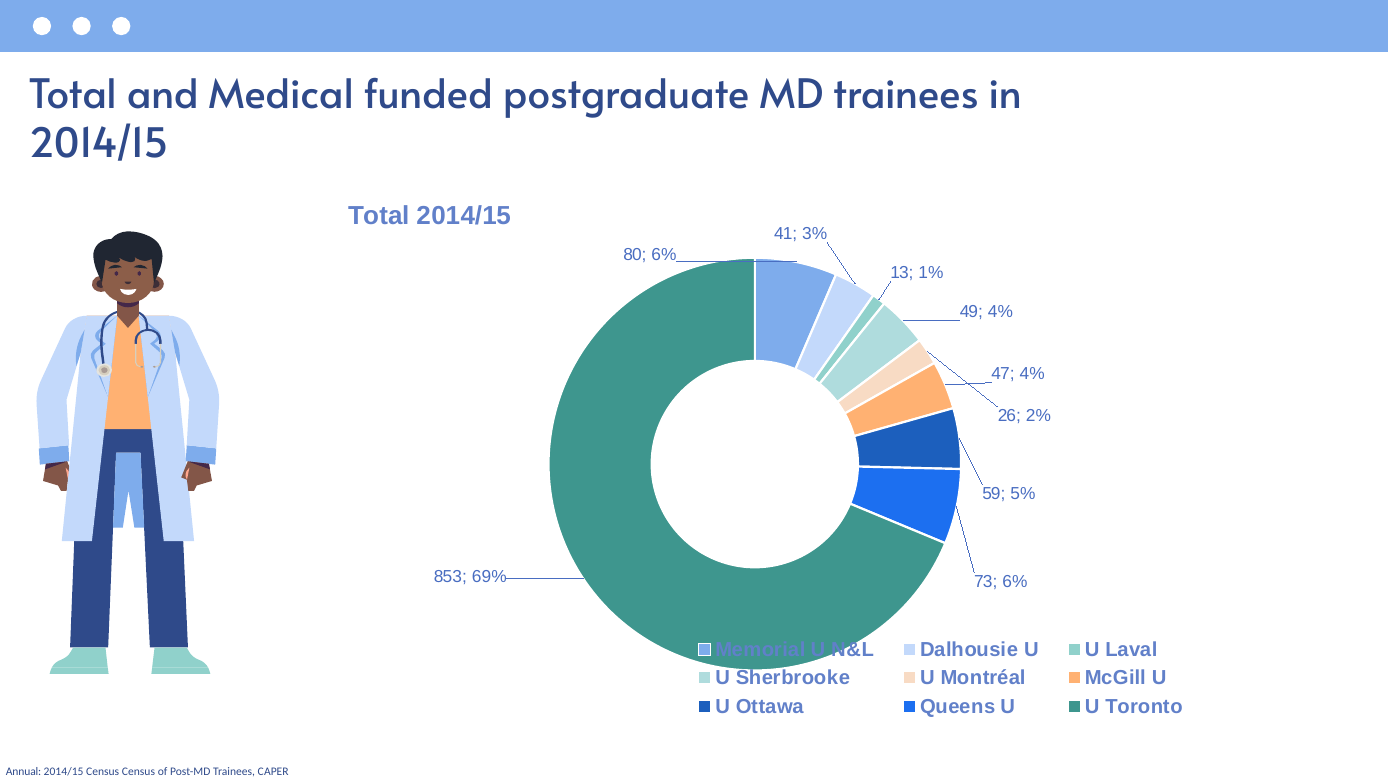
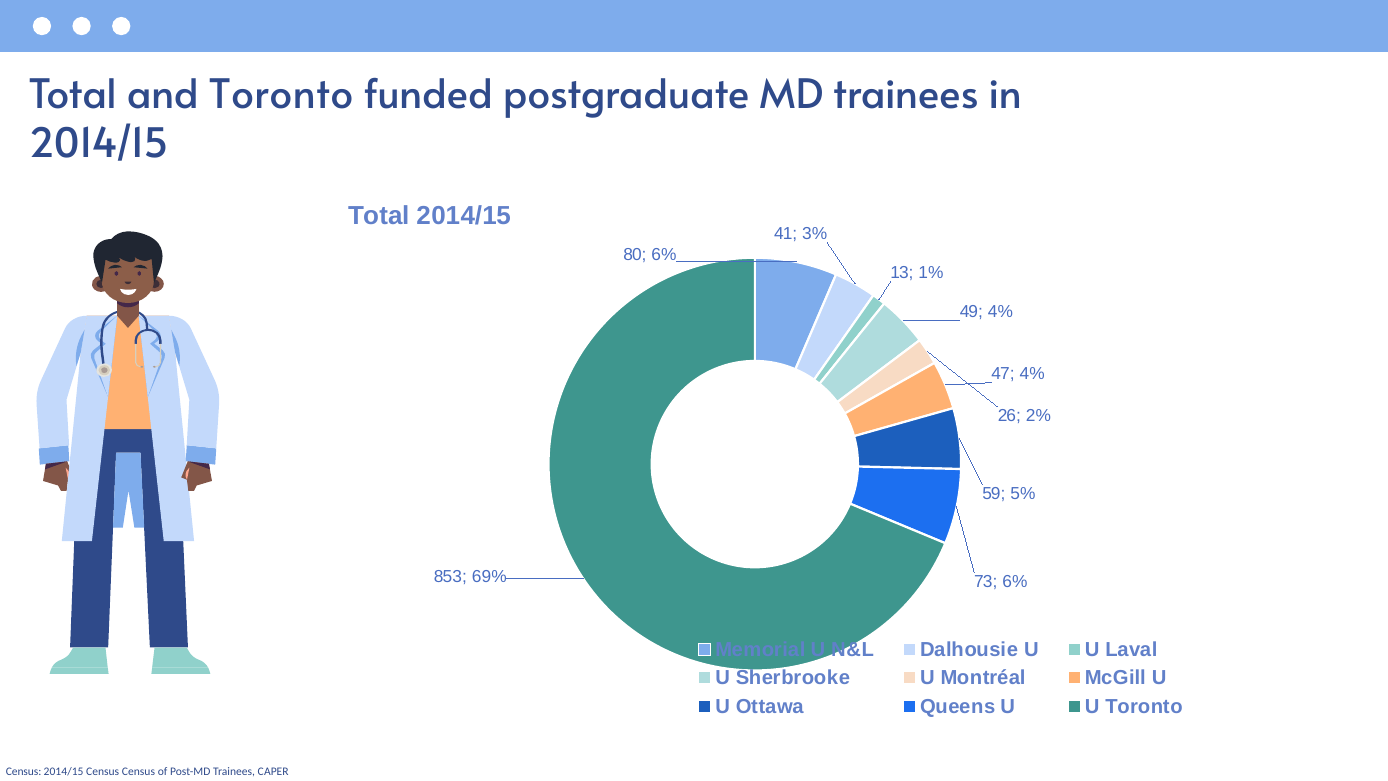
and Medical: Medical -> Toronto
Annual at (24, 771): Annual -> Census
